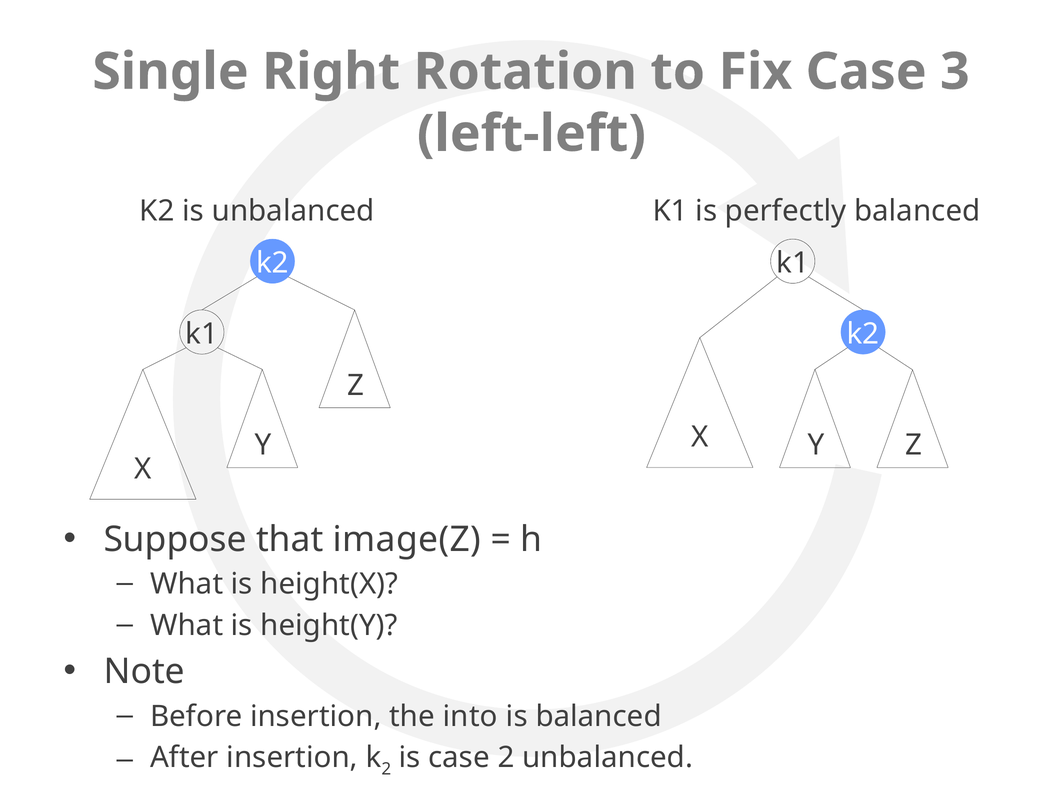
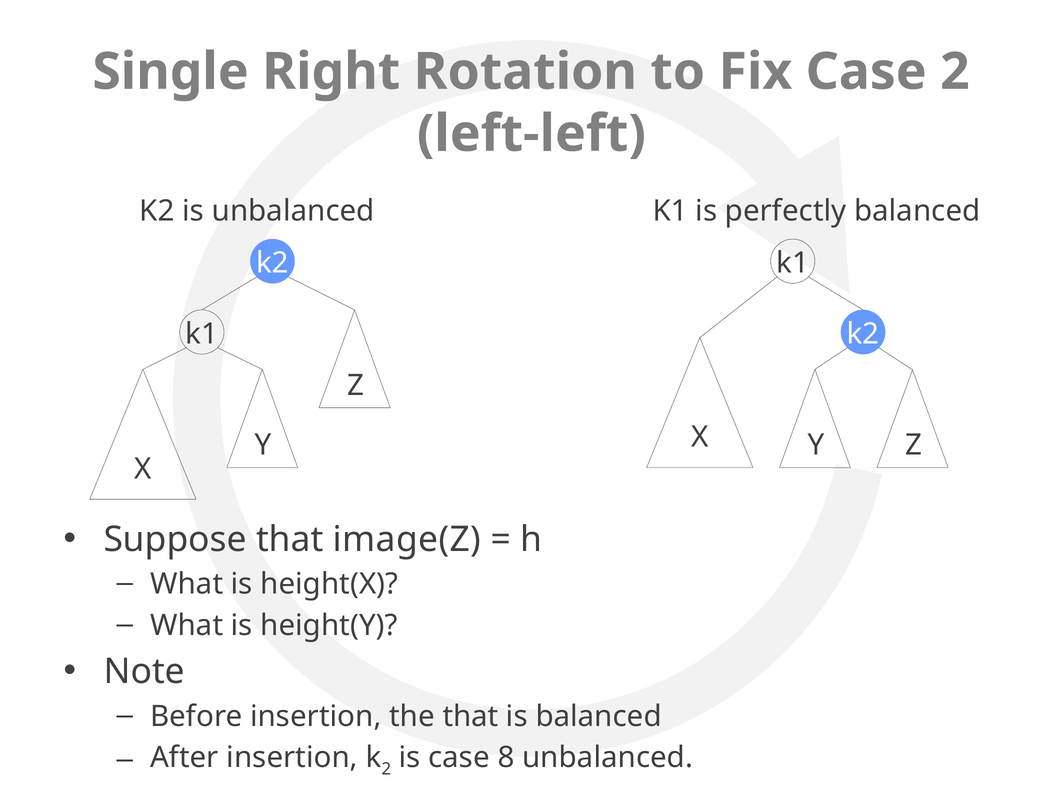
Case 3: 3 -> 2
the into: into -> that
case 2: 2 -> 8
